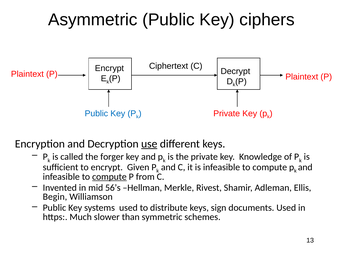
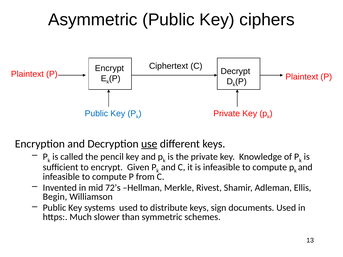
forger: forger -> pencil
compute at (109, 177) underline: present -> none
56’s: 56’s -> 72’s
